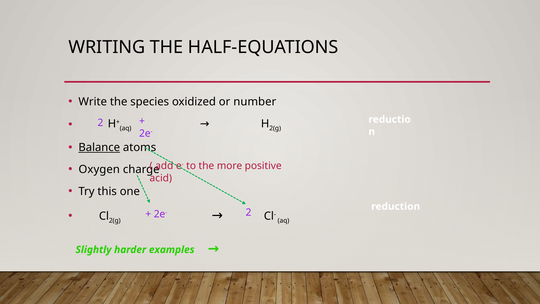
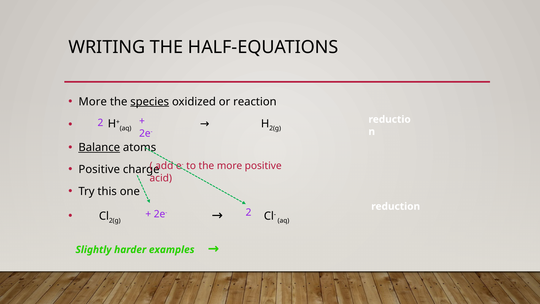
Write at (93, 102): Write -> More
species underline: none -> present
number: number -> reaction
Oxygen at (99, 169): Oxygen -> Positive
